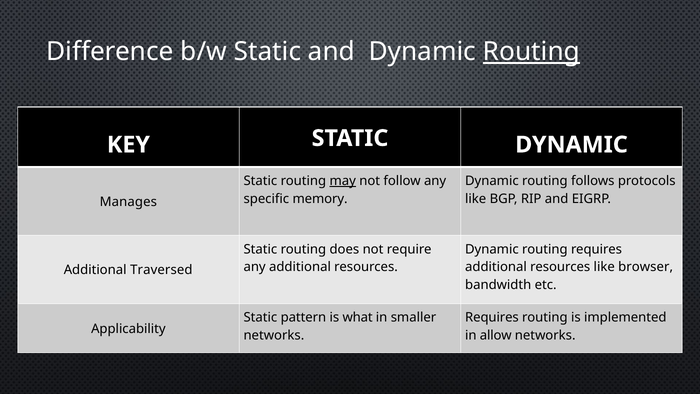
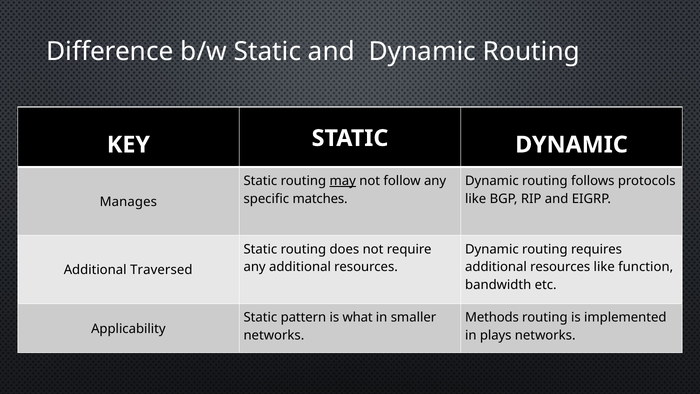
Routing at (531, 52) underline: present -> none
memory: memory -> matches
browser: browser -> function
Requires at (492, 317): Requires -> Methods
allow: allow -> plays
